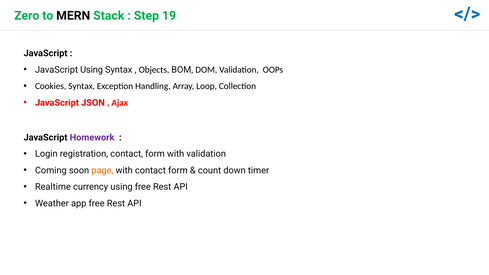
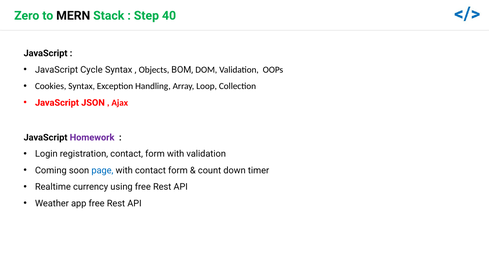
19: 19 -> 40
JavaScript Using: Using -> Cycle
page colour: orange -> blue
